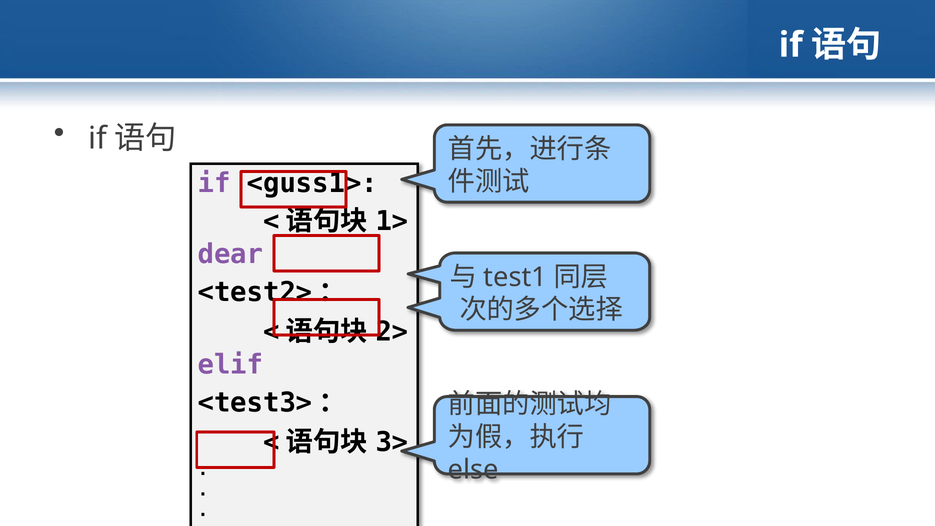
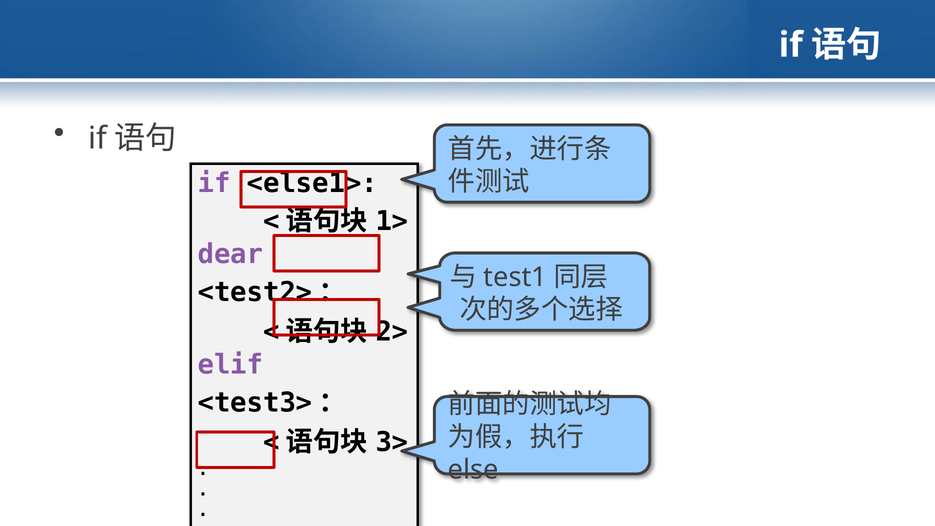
<guss1>: <guss1> -> <else1>
